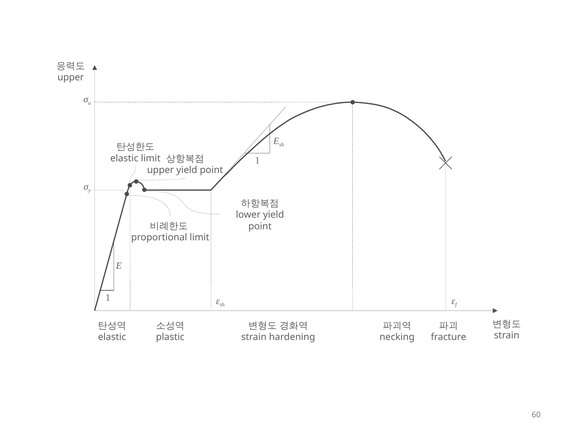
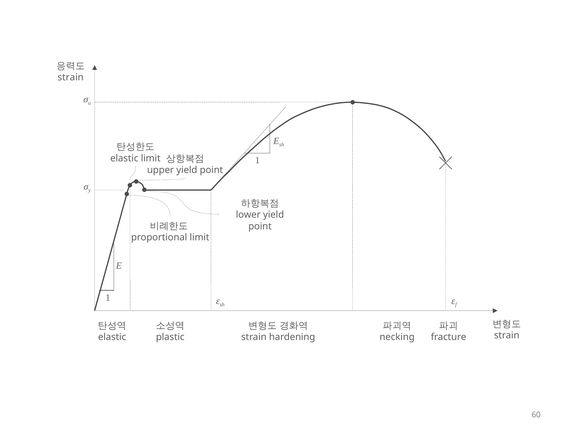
upper at (71, 77): upper -> strain
